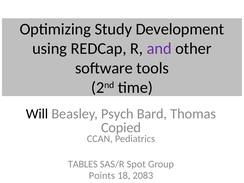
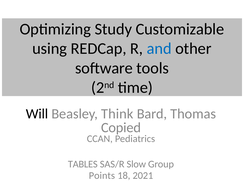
Development: Development -> Customizable
and colour: purple -> blue
Psych: Psych -> Think
Spot: Spot -> Slow
2083: 2083 -> 2021
